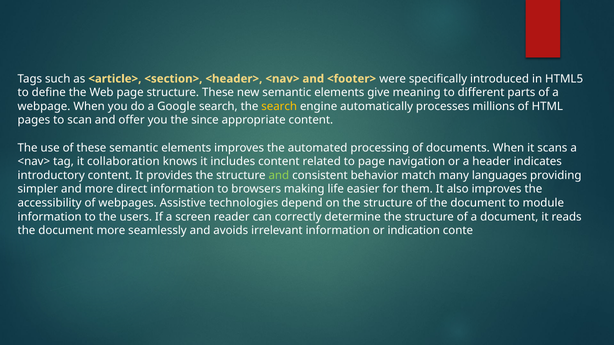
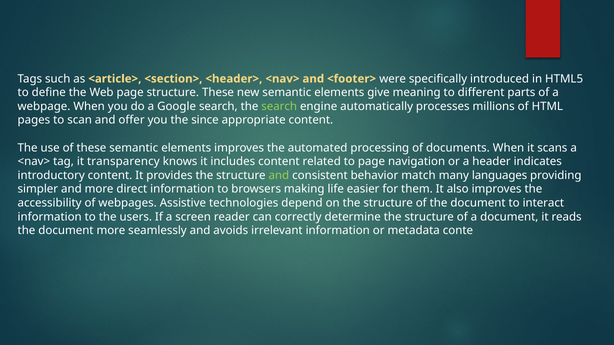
search at (279, 106) colour: yellow -> light green
collaboration: collaboration -> transparency
module: module -> interact
indication: indication -> metadata
